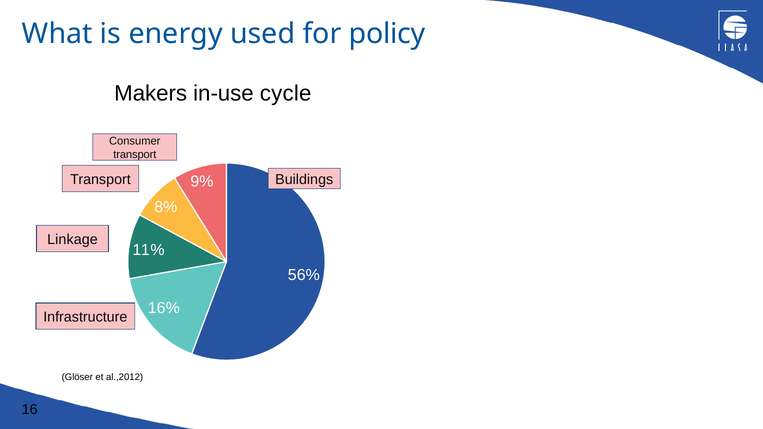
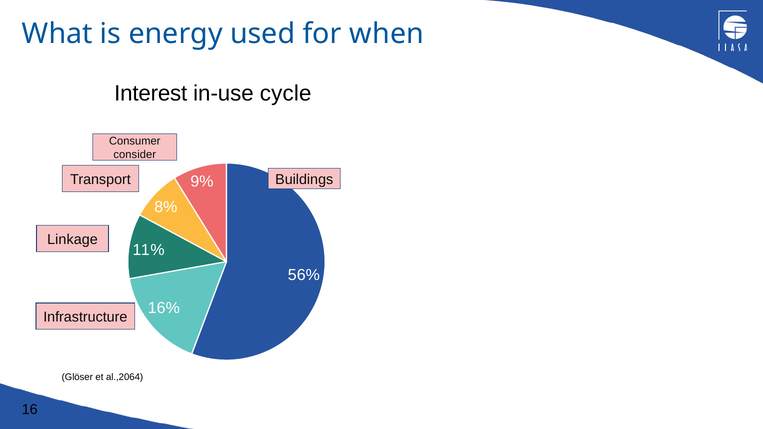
policy: policy -> when
Makers: Makers -> Interest
transport at (135, 155): transport -> consider
al.,2012: al.,2012 -> al.,2064
